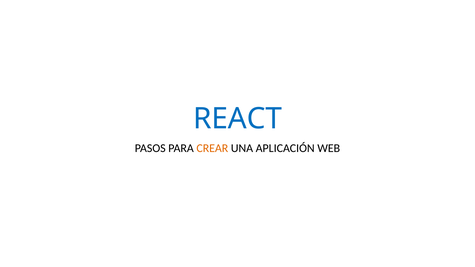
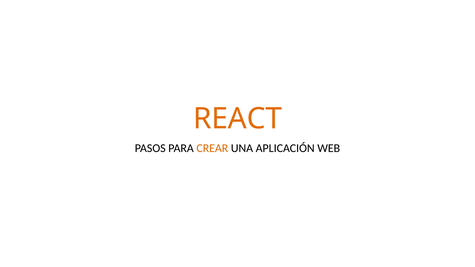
REACT colour: blue -> orange
